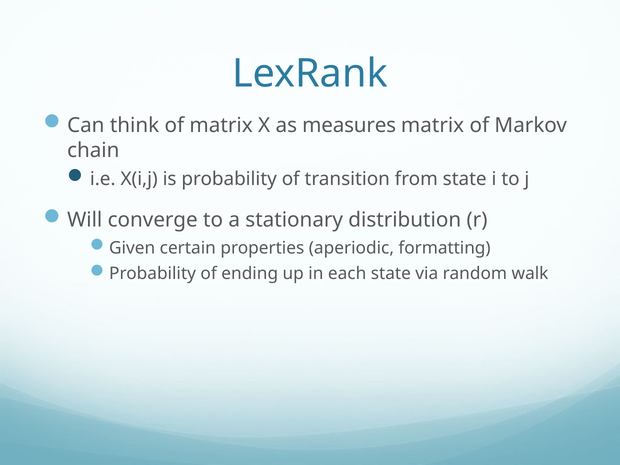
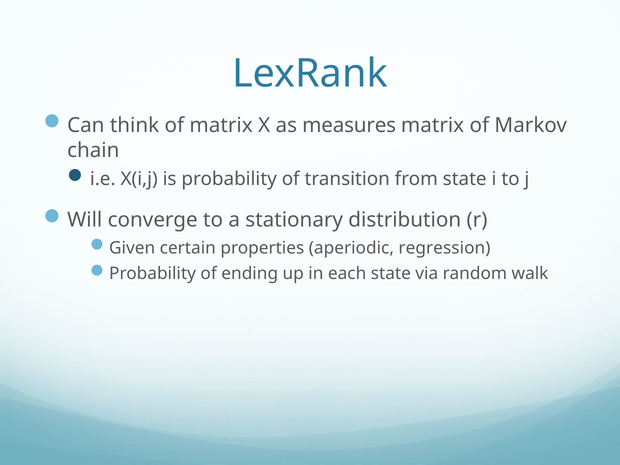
formatting: formatting -> regression
